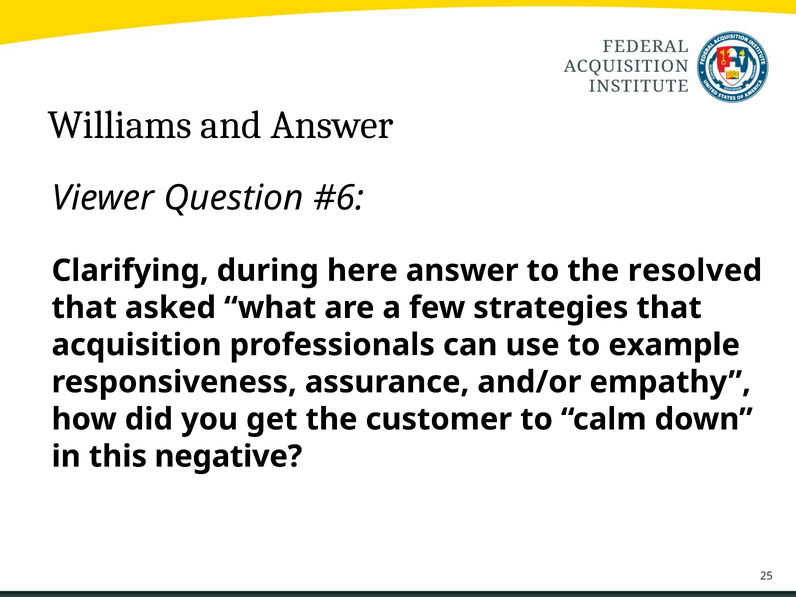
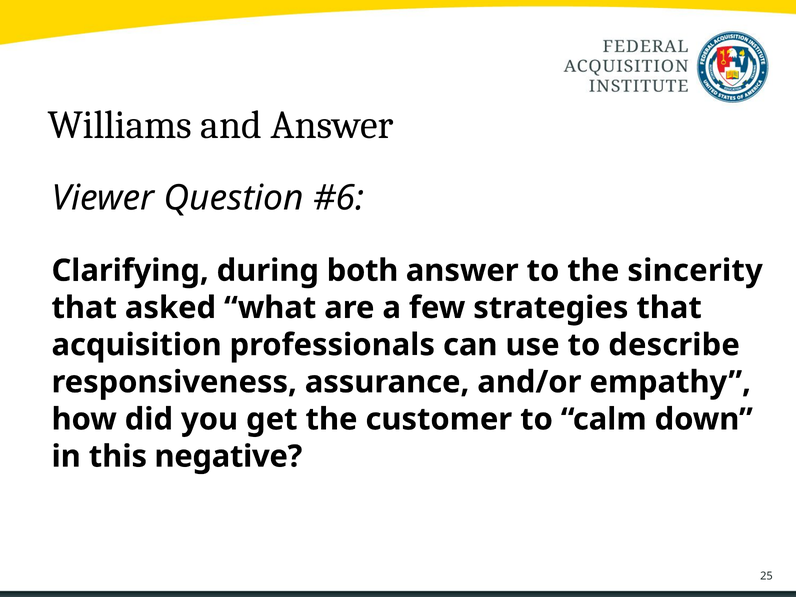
here: here -> both
resolved: resolved -> sincerity
example: example -> describe
